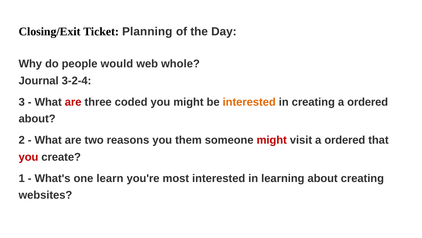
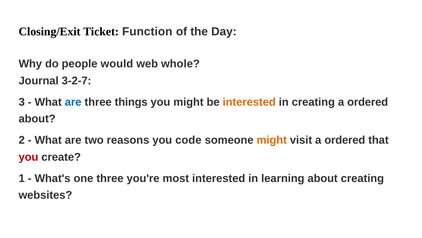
Planning: Planning -> Function
3-2-4: 3-2-4 -> 3-2-7
are at (73, 102) colour: red -> blue
coded: coded -> things
them: them -> code
might at (272, 140) colour: red -> orange
one learn: learn -> three
